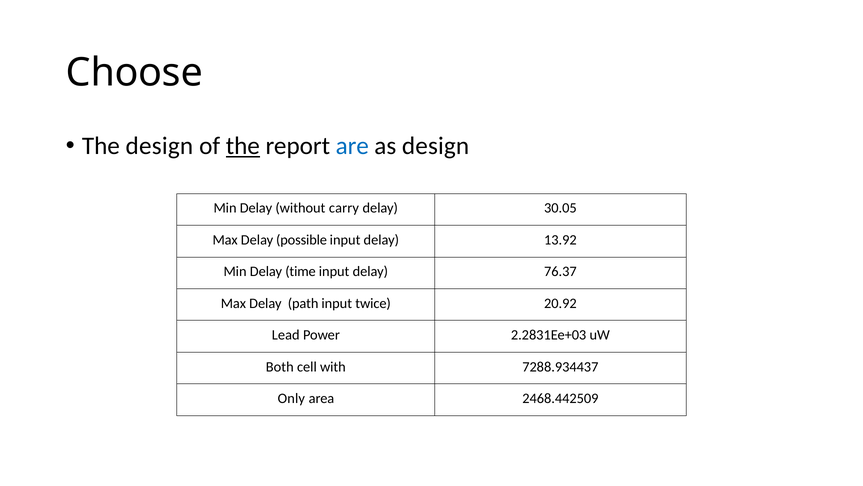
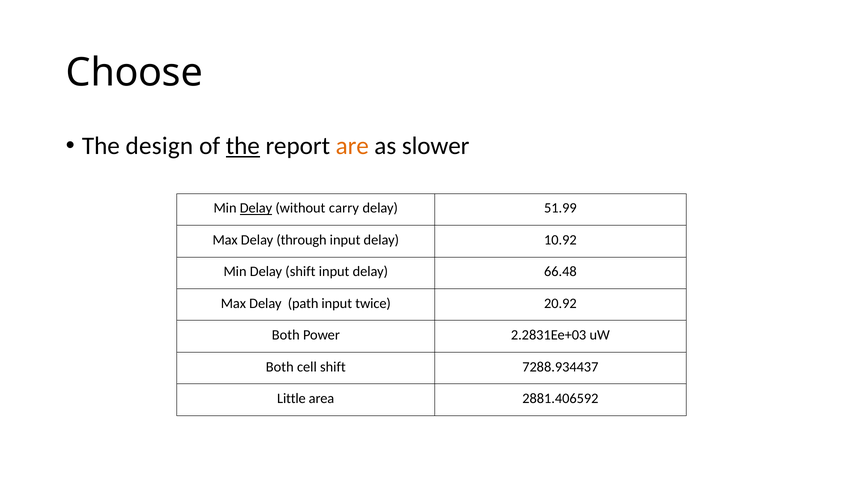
are colour: blue -> orange
as design: design -> slower
Delay at (256, 208) underline: none -> present
30.05: 30.05 -> 51.99
possible: possible -> through
13.92: 13.92 -> 10.92
Delay time: time -> shift
76.37: 76.37 -> 66.48
Lead at (286, 335): Lead -> Both
cell with: with -> shift
Only: Only -> Little
2468.442509: 2468.442509 -> 2881.406592
